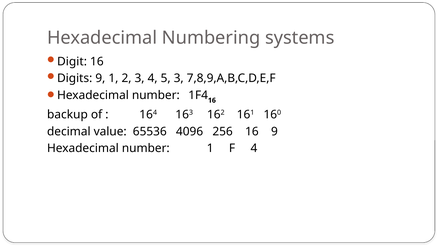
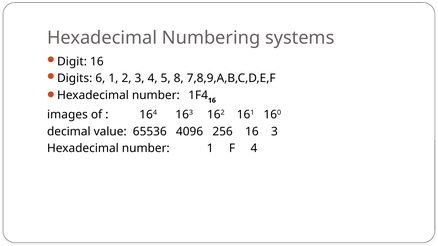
Digits 9: 9 -> 6
5 3: 3 -> 8
backup: backup -> images
16 9: 9 -> 3
